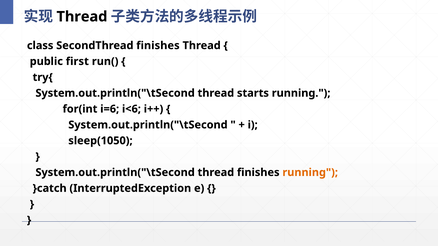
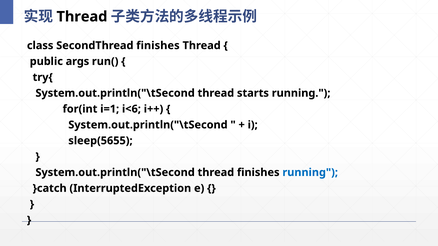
first: first -> args
i=6: i=6 -> i=1
sleep(1050: sleep(1050 -> sleep(5655
running at (310, 173) colour: orange -> blue
